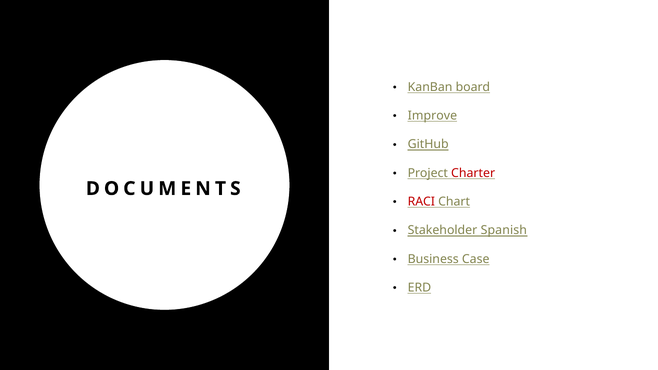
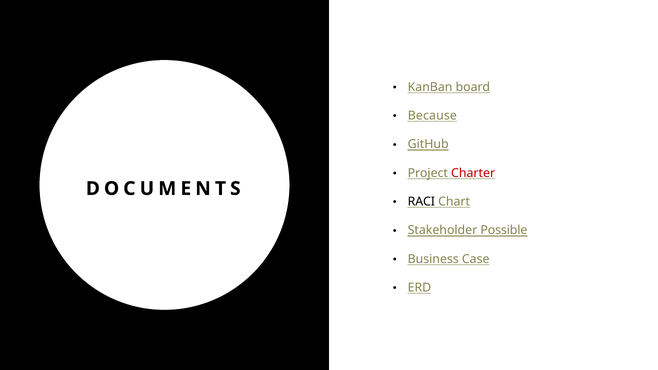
Improve: Improve -> Because
RACI colour: red -> black
Spanish: Spanish -> Possible
